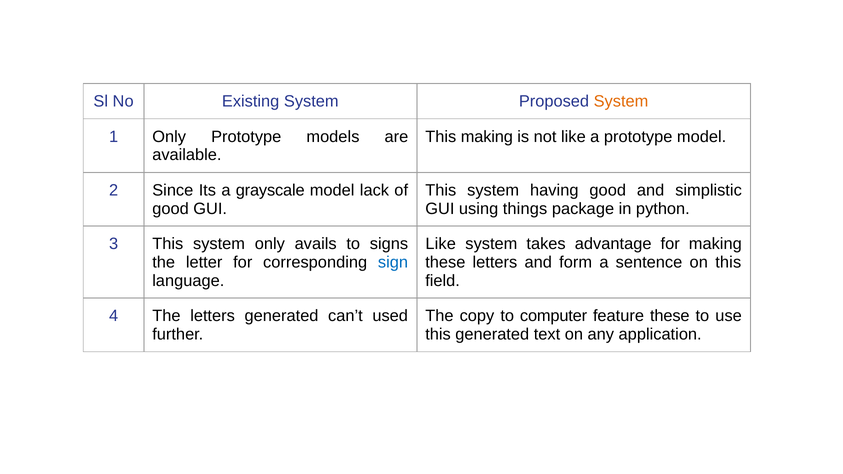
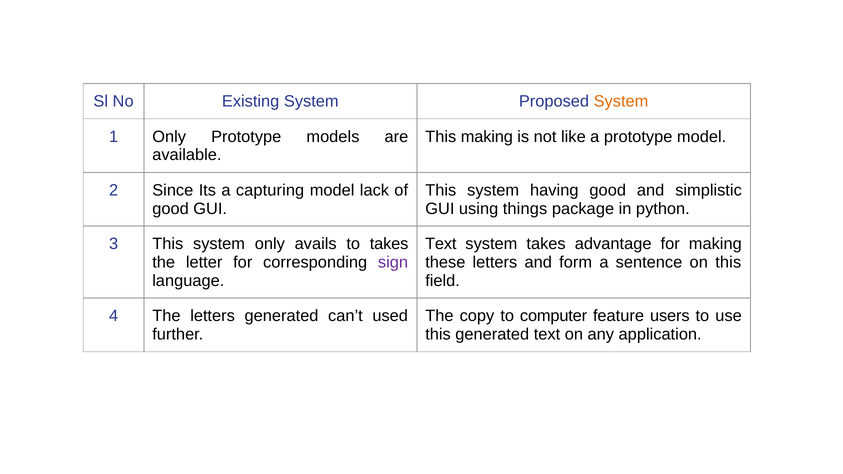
grayscale: grayscale -> capturing
to signs: signs -> takes
Like at (441, 244): Like -> Text
sign colour: blue -> purple
feature these: these -> users
